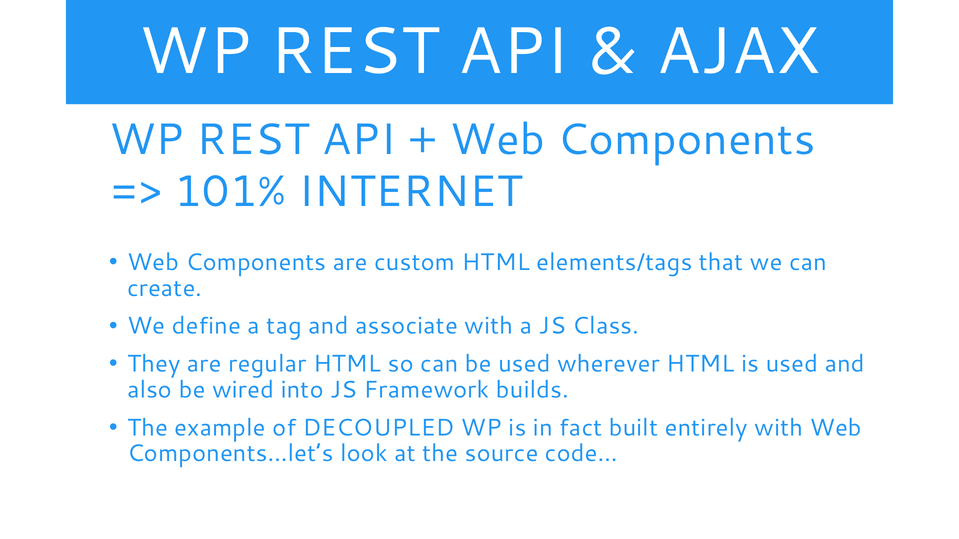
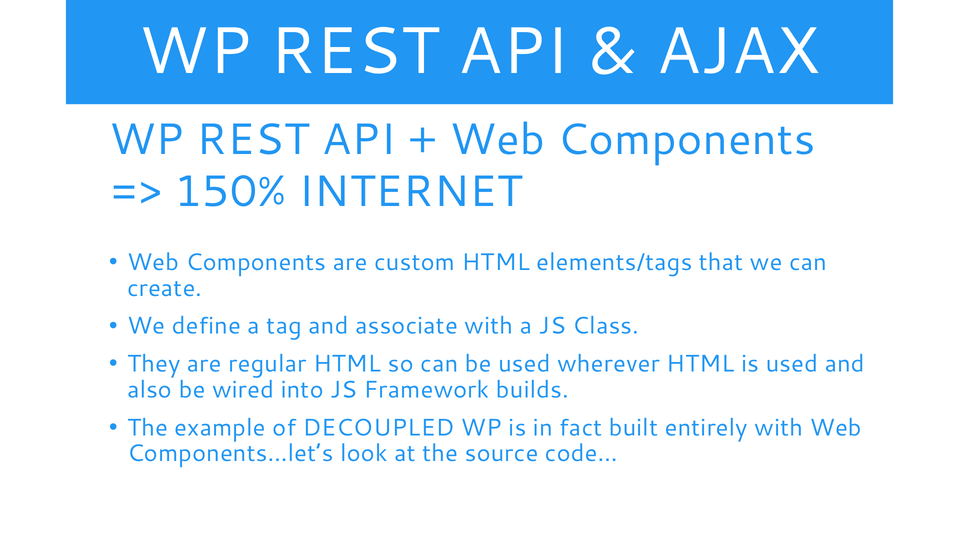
101%: 101% -> 150%
